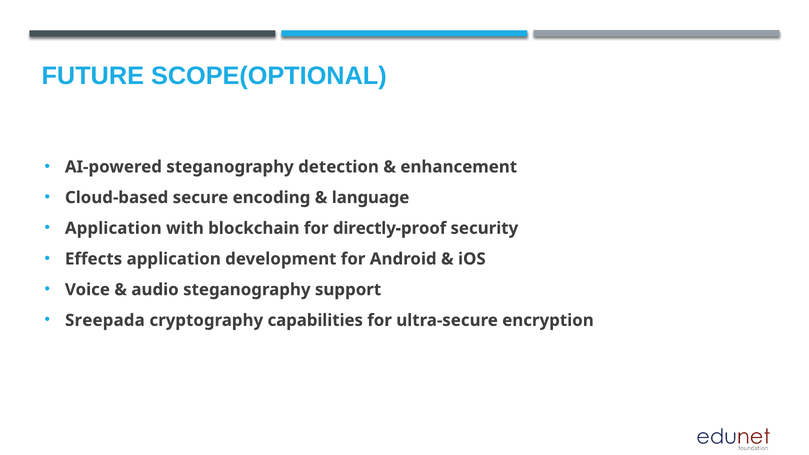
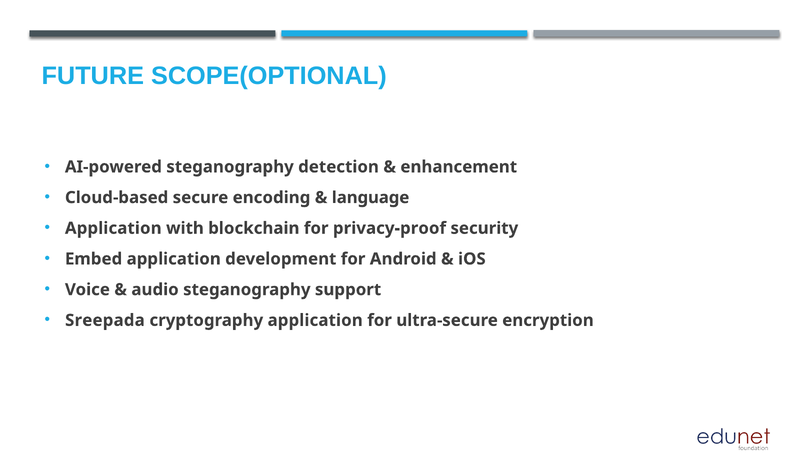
directly-proof: directly-proof -> privacy-proof
Effects: Effects -> Embed
cryptography capabilities: capabilities -> application
